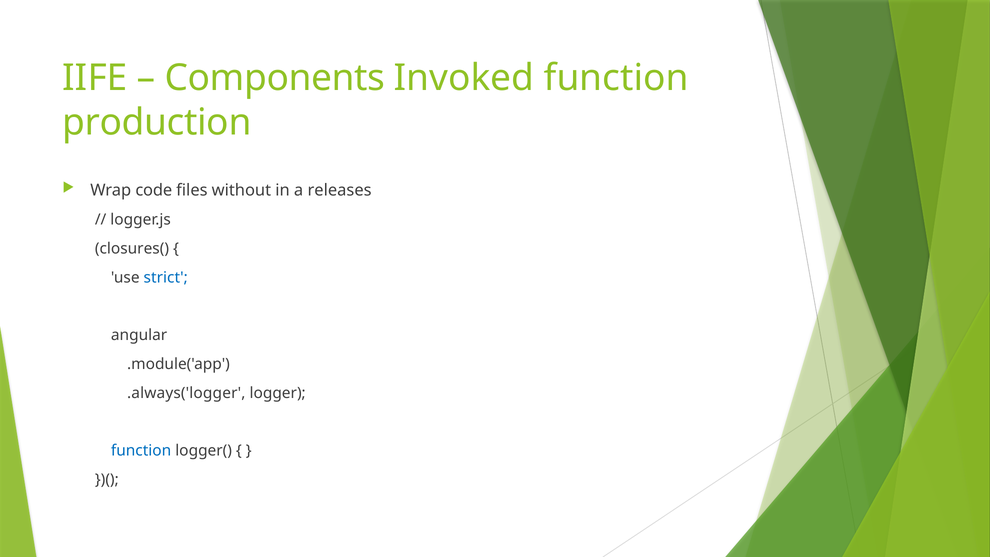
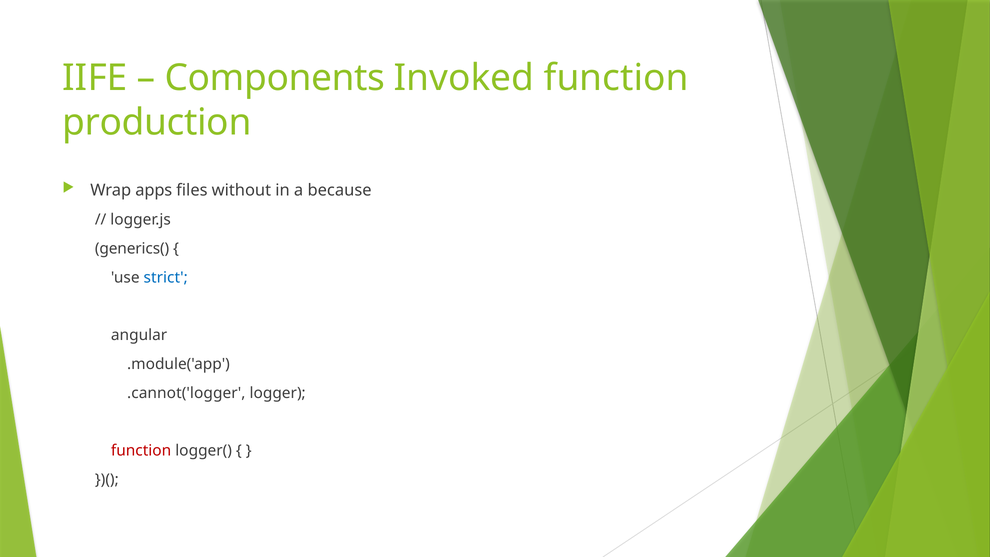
code: code -> apps
releases: releases -> because
closures(: closures( -> generics(
.always('logger: .always('logger -> .cannot('logger
function at (141, 451) colour: blue -> red
